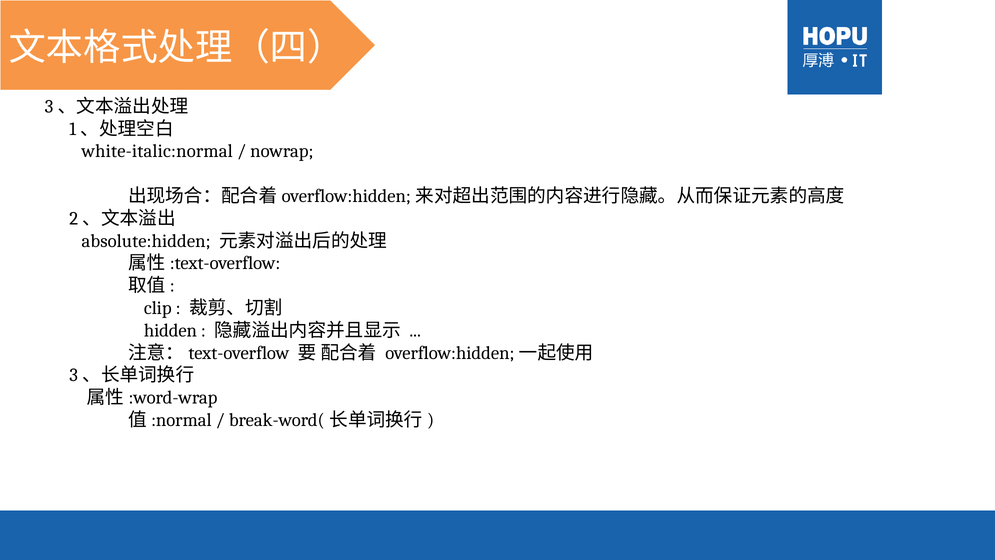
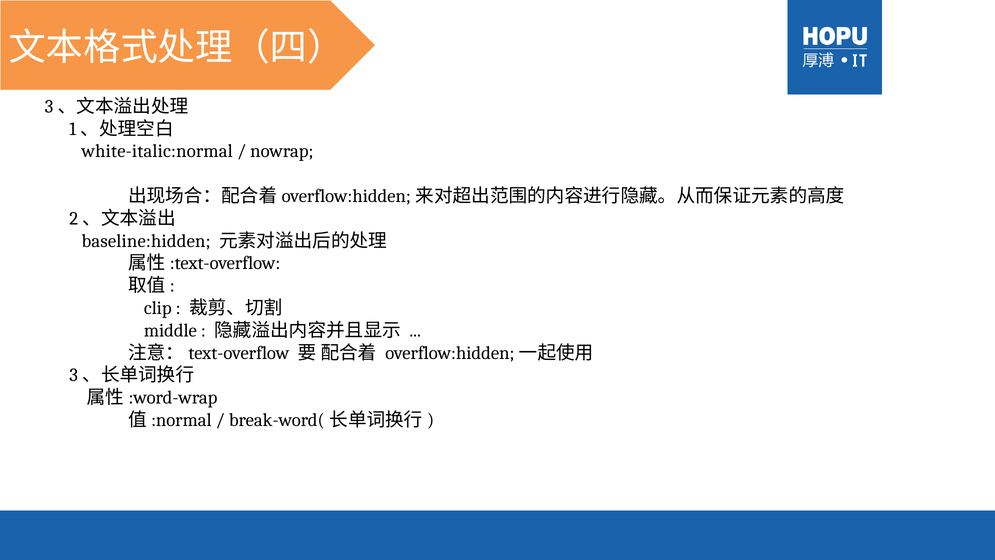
absolute:hidden: absolute:hidden -> baseline:hidden
hidden: hidden -> middle
